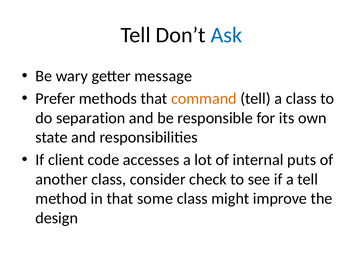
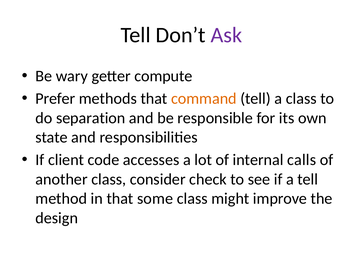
Ask colour: blue -> purple
message: message -> compute
puts: puts -> calls
